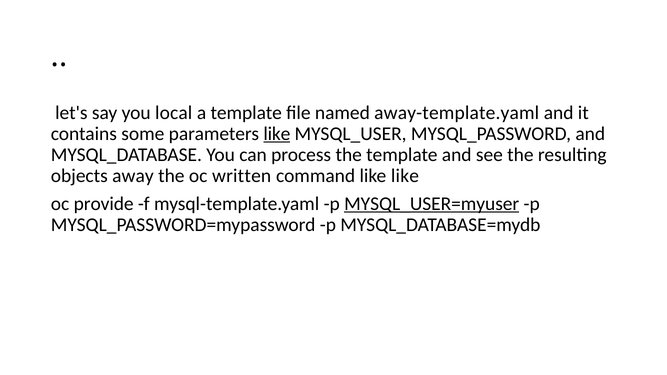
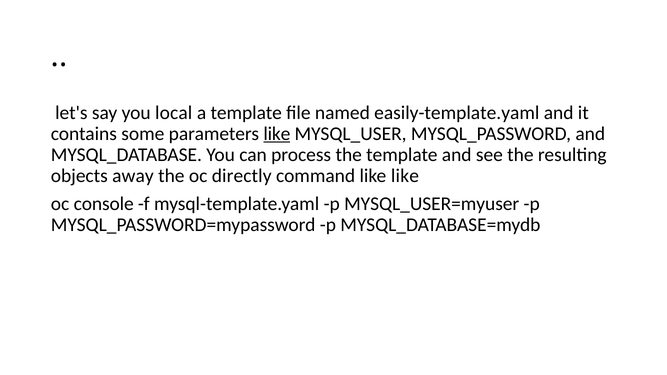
away-template.yaml: away-template.yaml -> easily-template.yaml
written: written -> directly
provide: provide -> console
MYSQL_USER=myuser underline: present -> none
